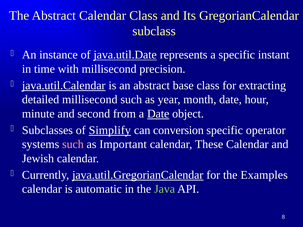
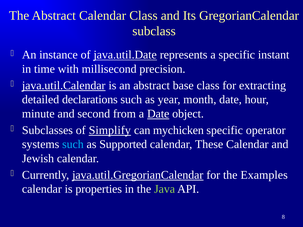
detailed millisecond: millisecond -> declarations
conversion: conversion -> mychicken
such at (73, 144) colour: pink -> light blue
Important: Important -> Supported
automatic: automatic -> properties
